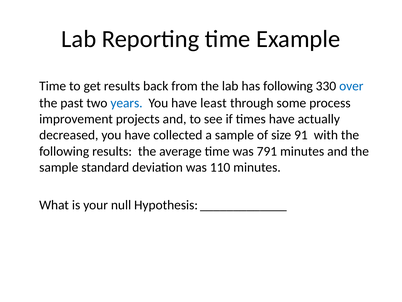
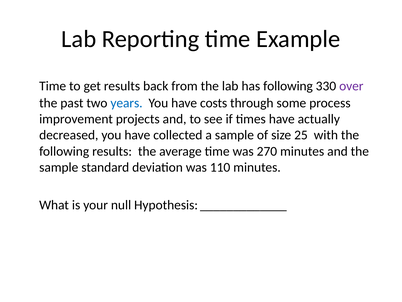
over colour: blue -> purple
least: least -> costs
91: 91 -> 25
791: 791 -> 270
